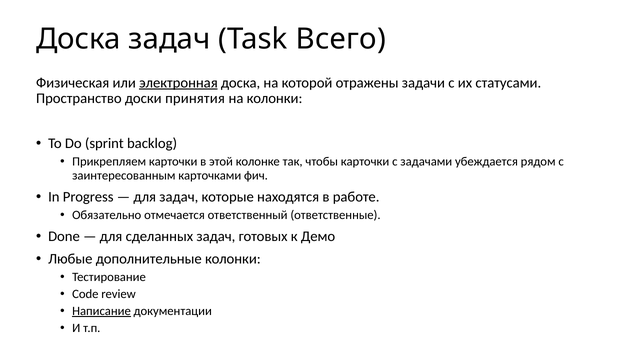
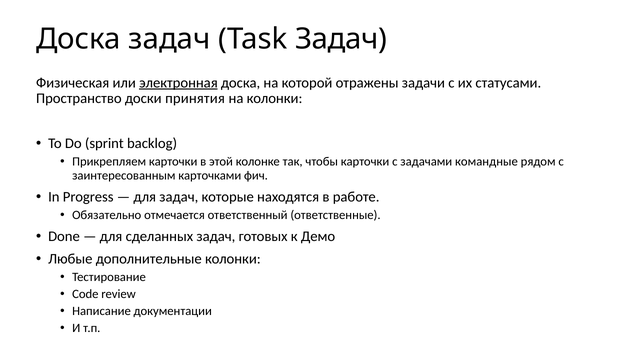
Task Всего: Всего -> Задач
убеждается: убеждается -> командные
Написание underline: present -> none
